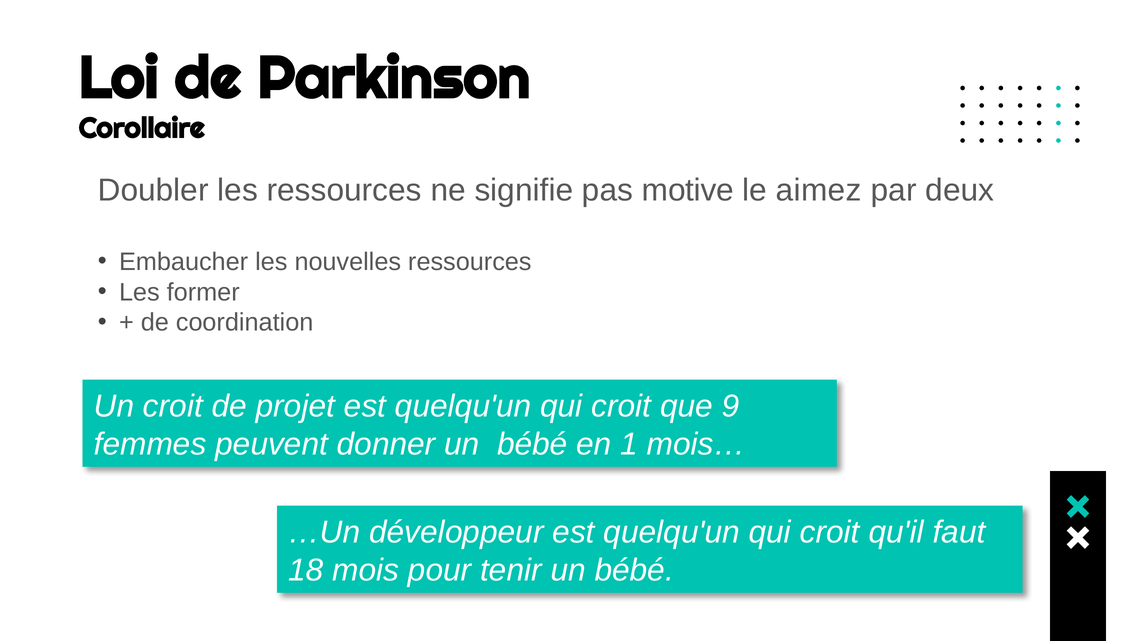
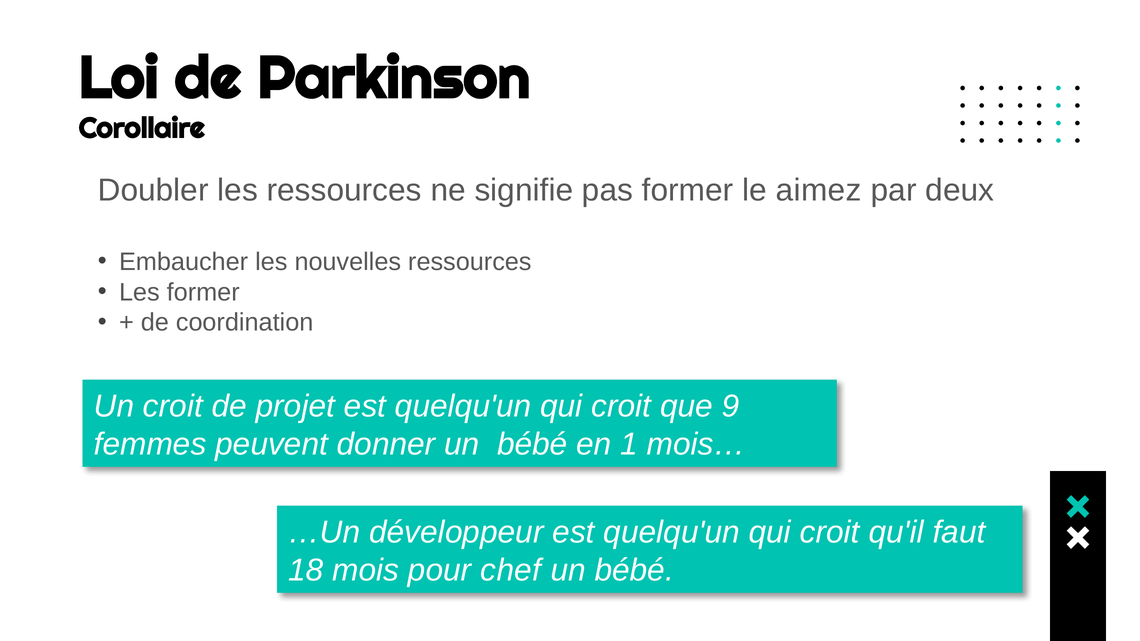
pas motive: motive -> former
tenir: tenir -> chef
